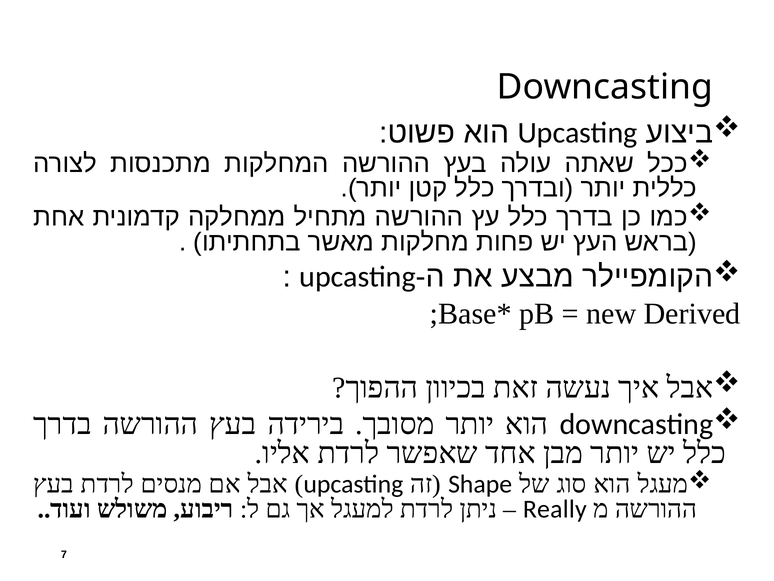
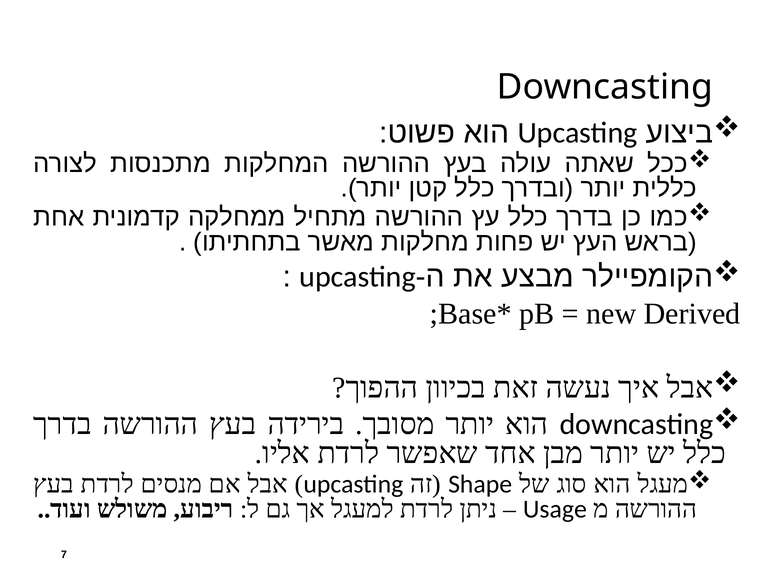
Really: Really -> Usage
